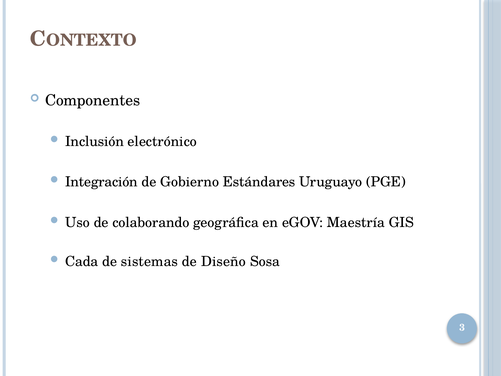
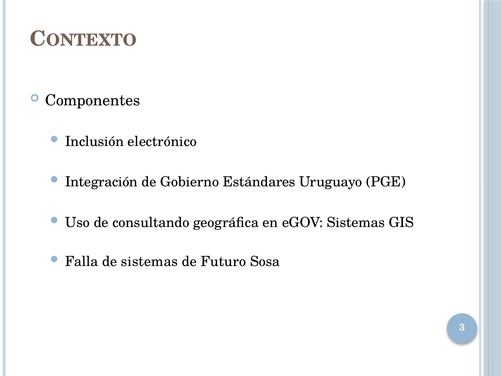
colaborando: colaborando -> consultando
eGOV Maestría: Maestría -> Sistemas
Cada: Cada -> Falla
Diseño: Diseño -> Futuro
